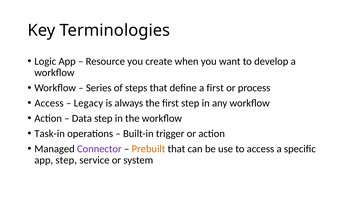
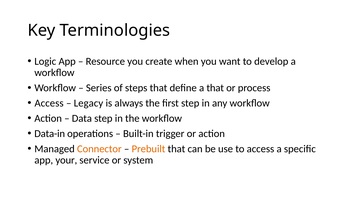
a first: first -> that
Task-in: Task-in -> Data-in
Connector colour: purple -> orange
app step: step -> your
